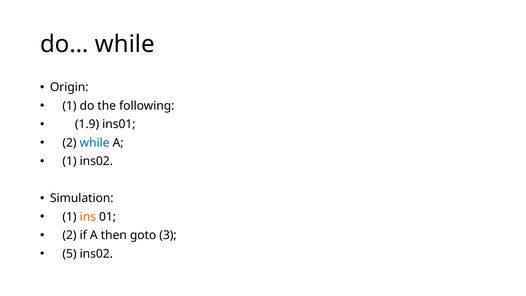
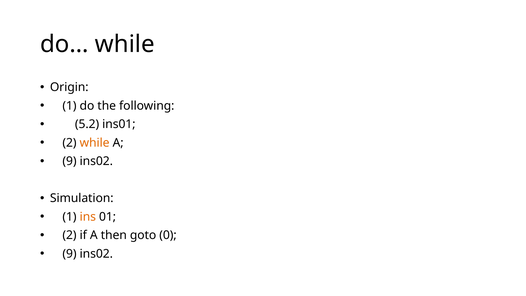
1.9: 1.9 -> 5.2
while at (95, 143) colour: blue -> orange
1 at (69, 161): 1 -> 9
3: 3 -> 0
5 at (69, 254): 5 -> 9
